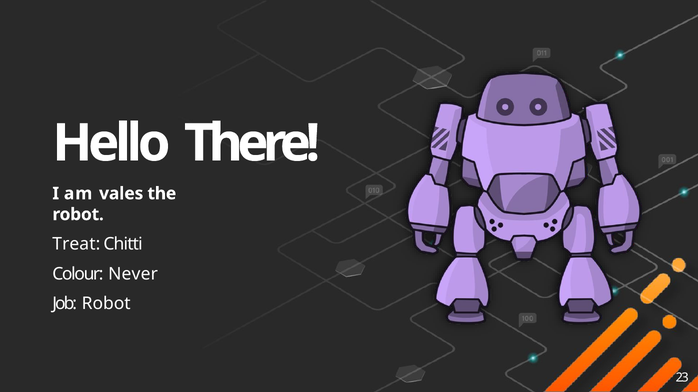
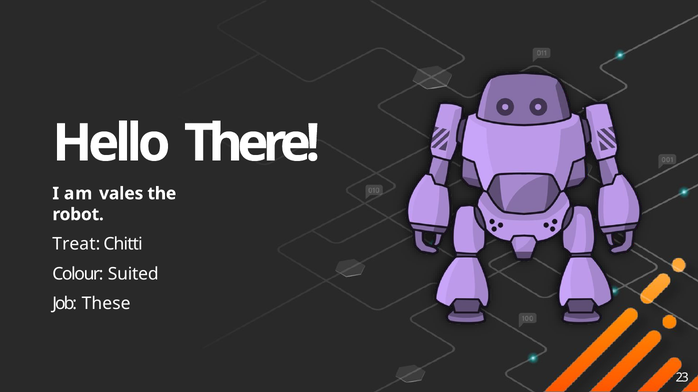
Never: Never -> Suited
Job Robot: Robot -> These
